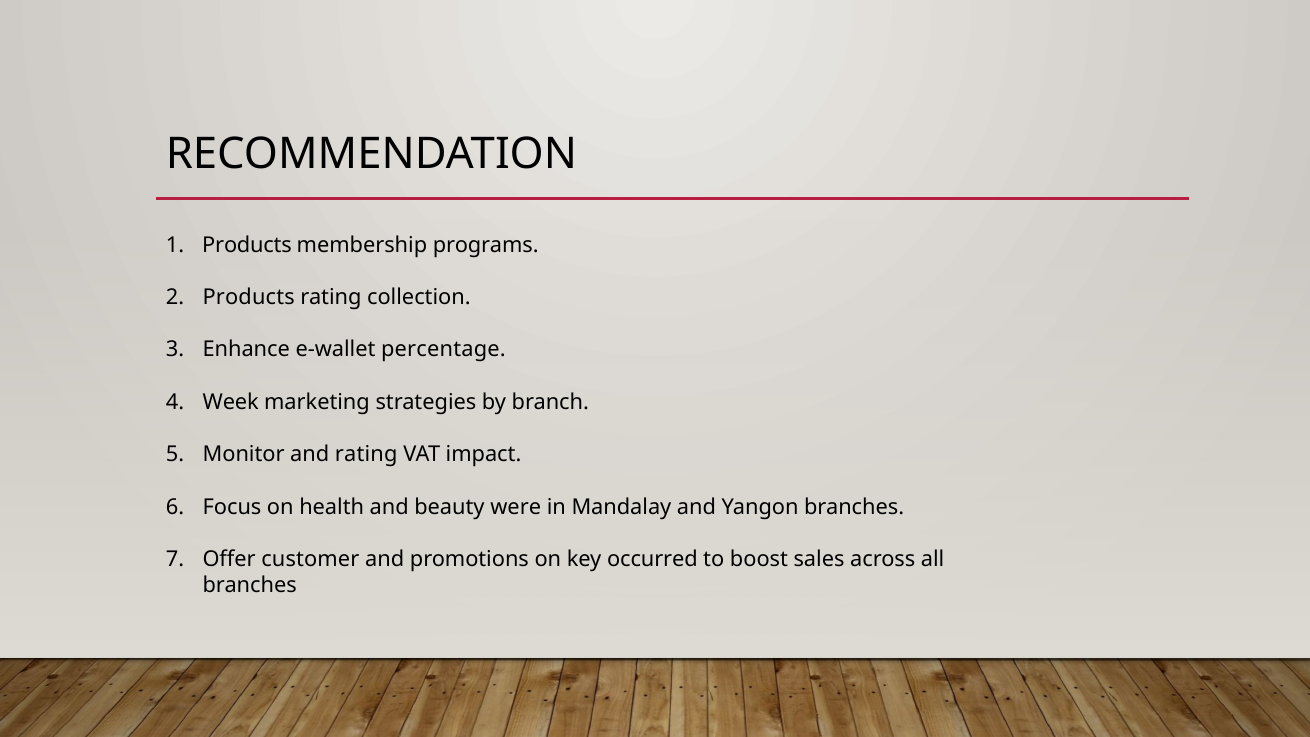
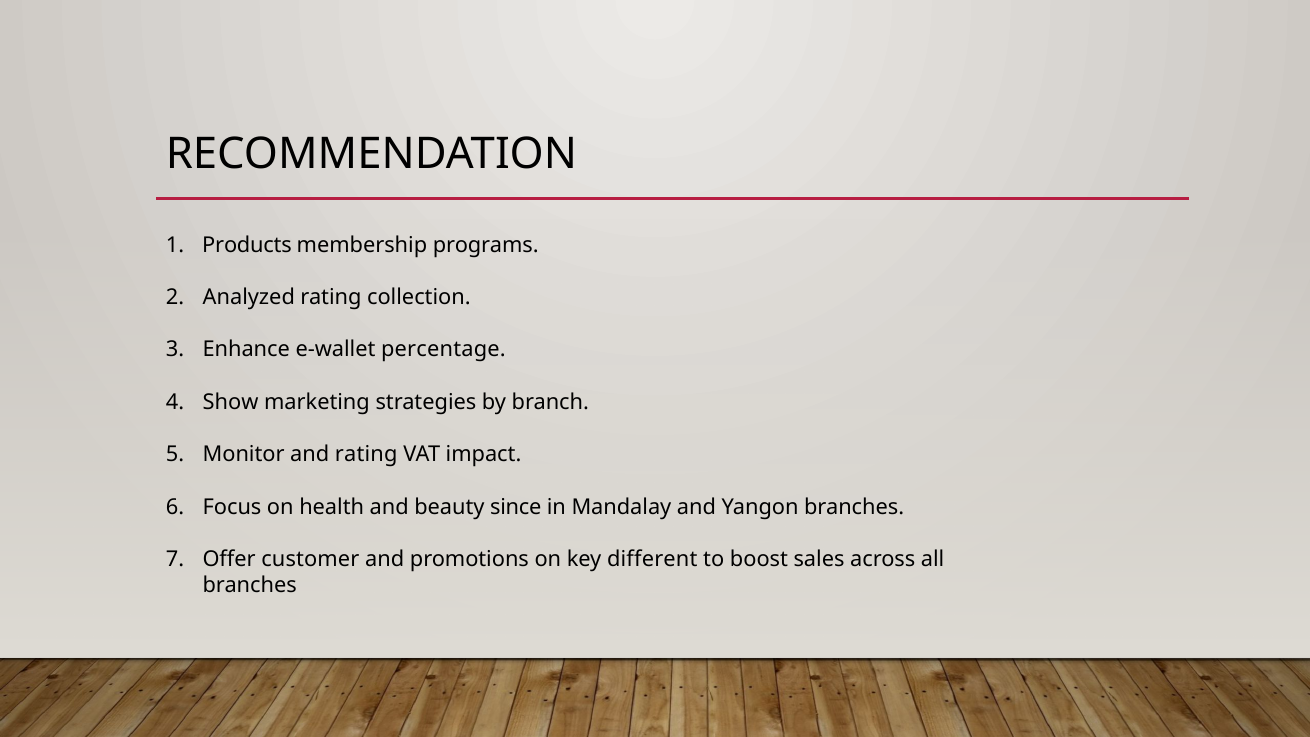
Products at (249, 297): Products -> Analyzed
Week: Week -> Show
were: were -> since
occurred: occurred -> different
